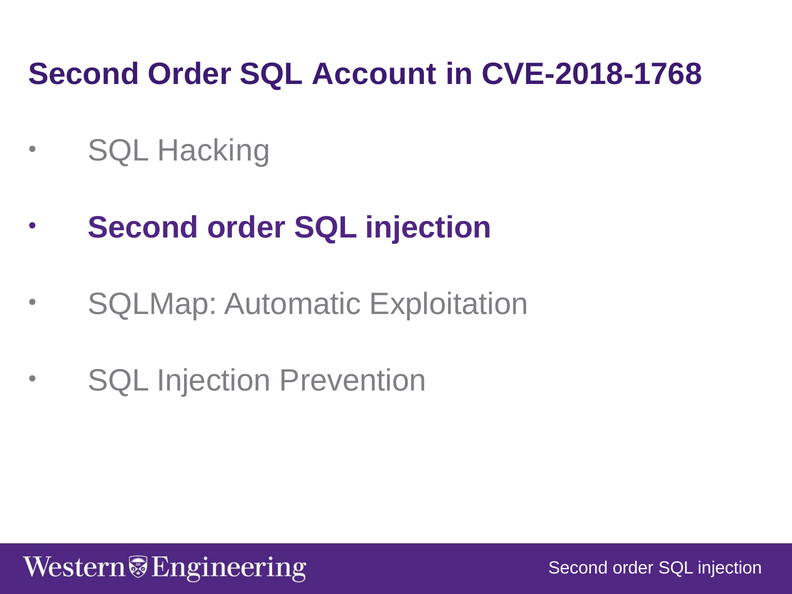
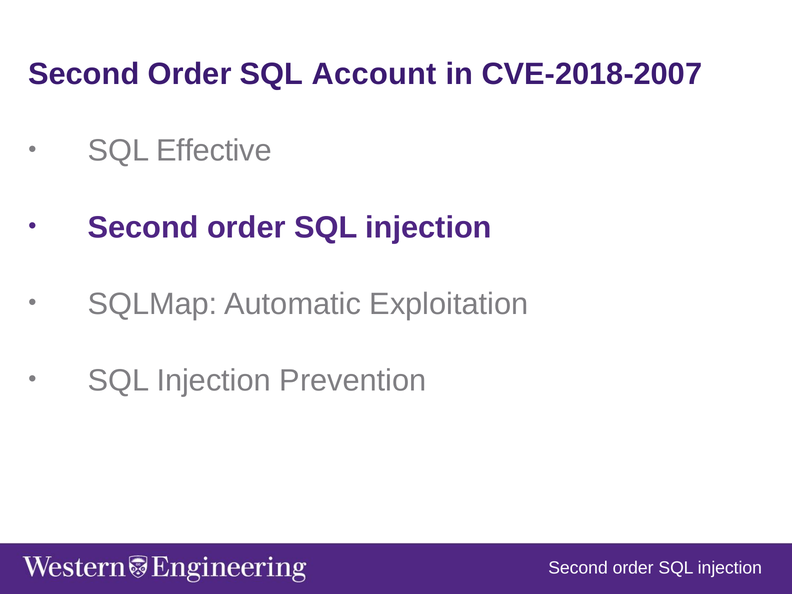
CVE-2018-1768: CVE-2018-1768 -> CVE-2018-2007
Hacking: Hacking -> Effective
